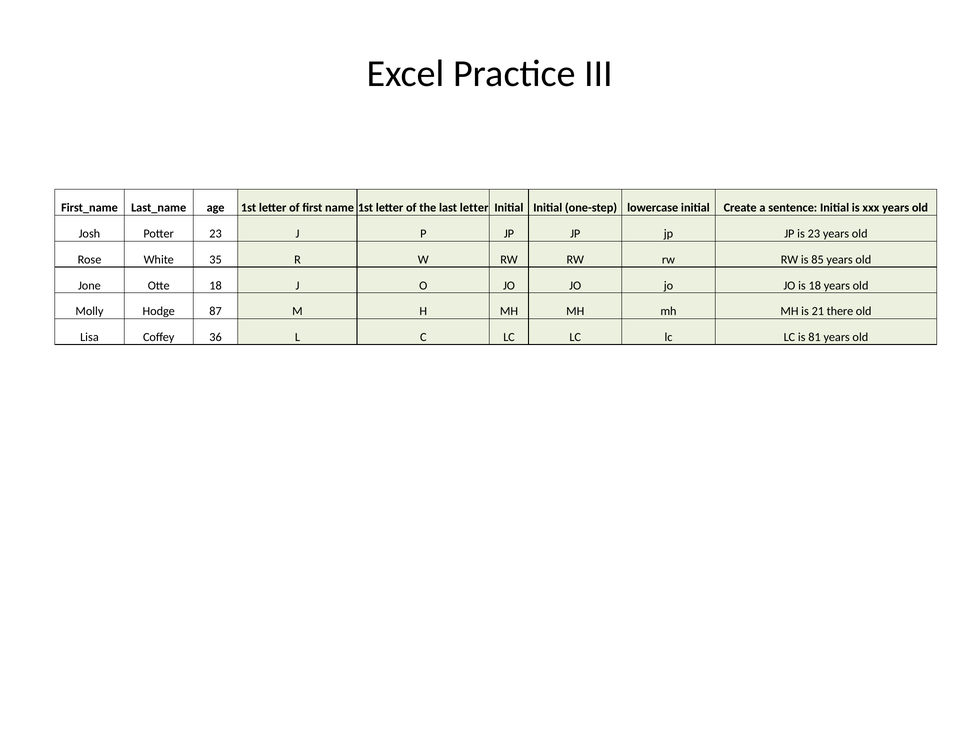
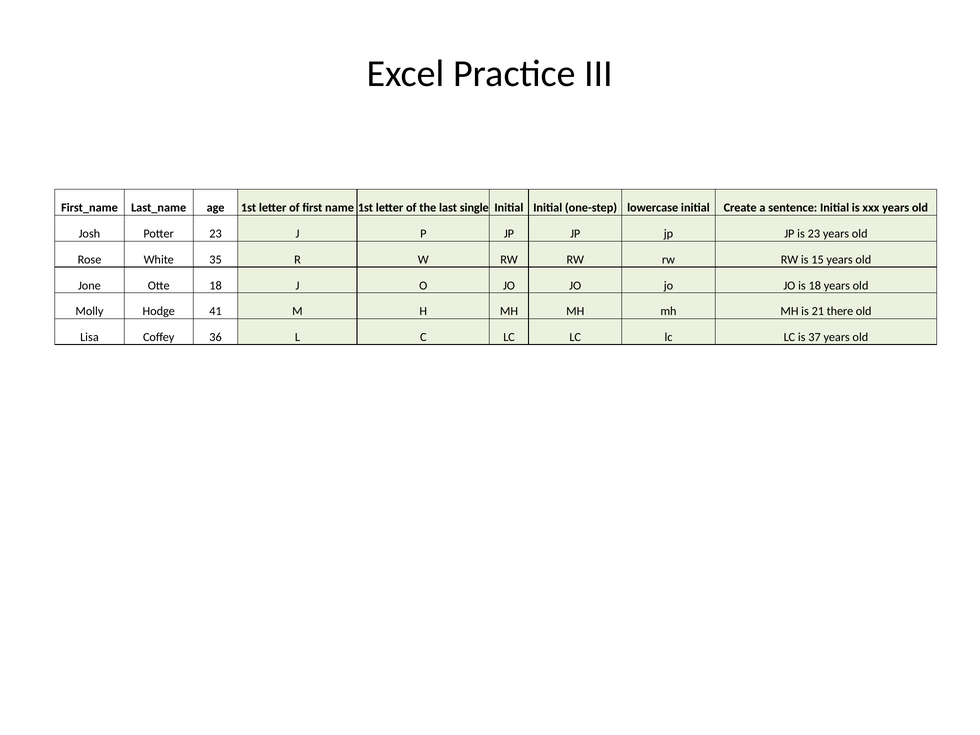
last letter: letter -> single
85: 85 -> 15
87: 87 -> 41
81: 81 -> 37
